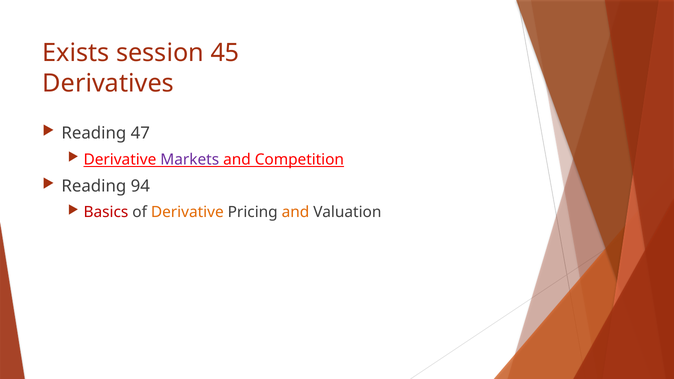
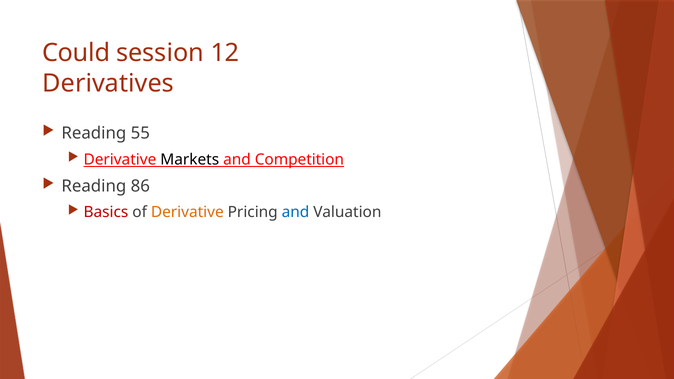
Exists: Exists -> Could
45: 45 -> 12
47: 47 -> 55
Markets colour: purple -> black
94: 94 -> 86
and at (296, 212) colour: orange -> blue
